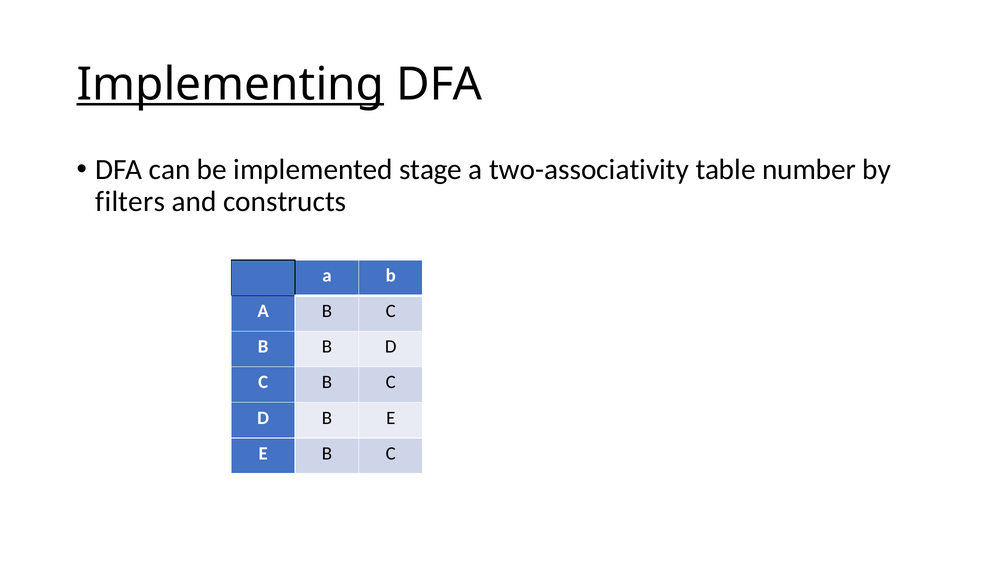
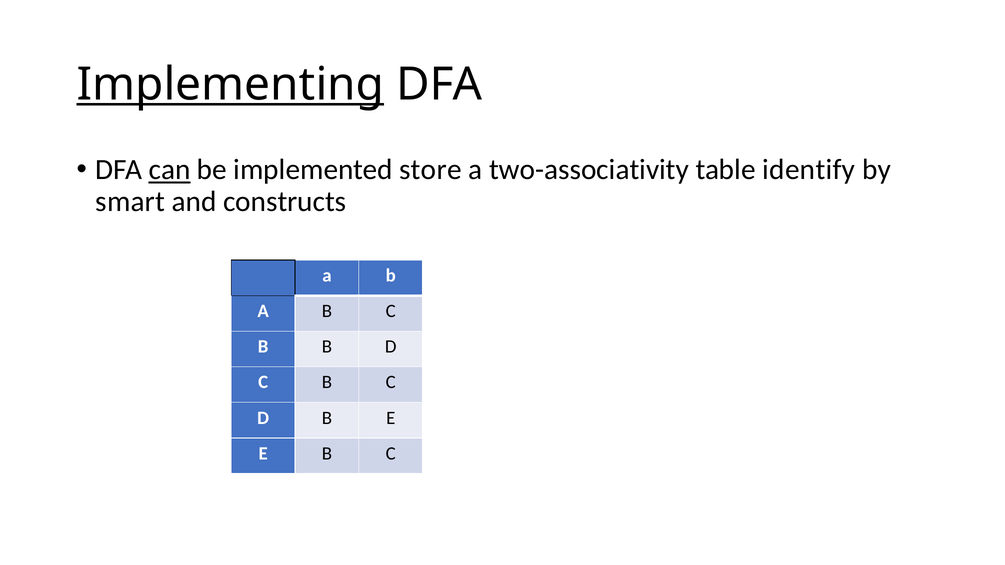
can underline: none -> present
stage: stage -> store
number: number -> identify
filters: filters -> smart
